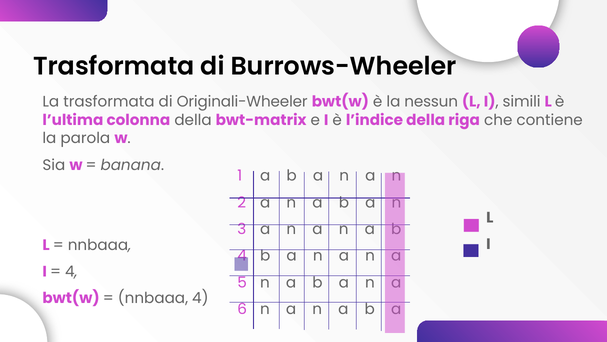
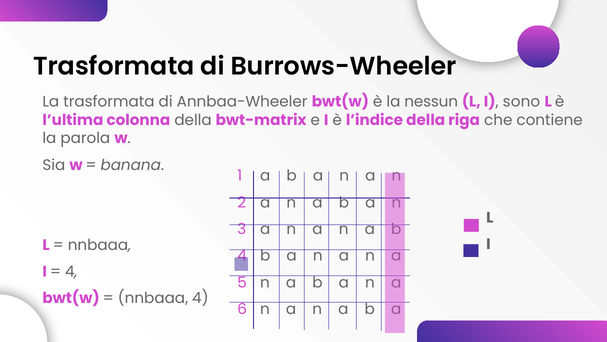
Originali-Wheeler: Originali-Wheeler -> Annbaa-Wheeler
simili: simili -> sono
